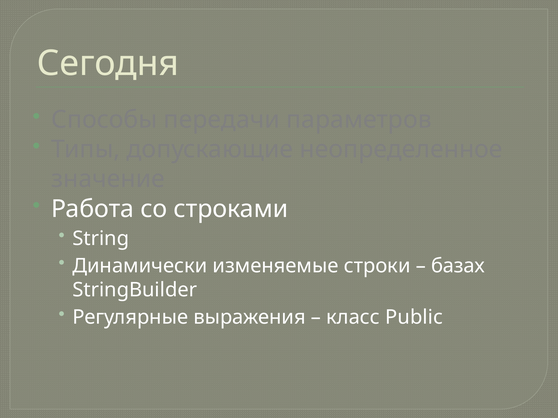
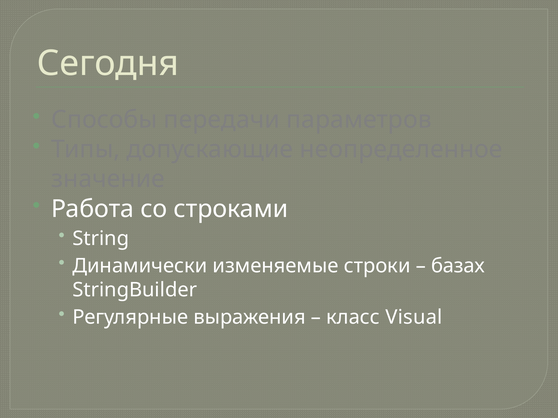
Public: Public -> Visual
